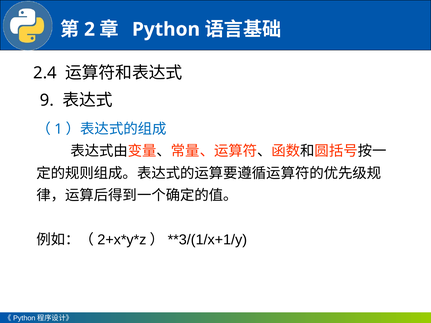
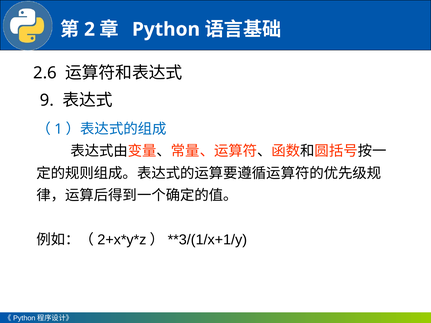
2.4: 2.4 -> 2.6
